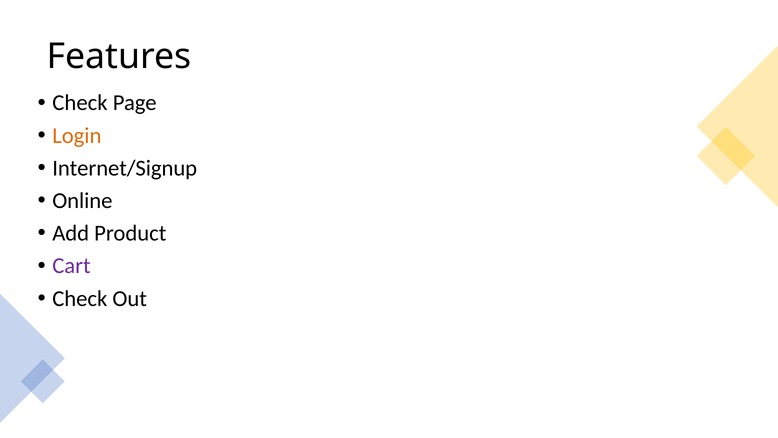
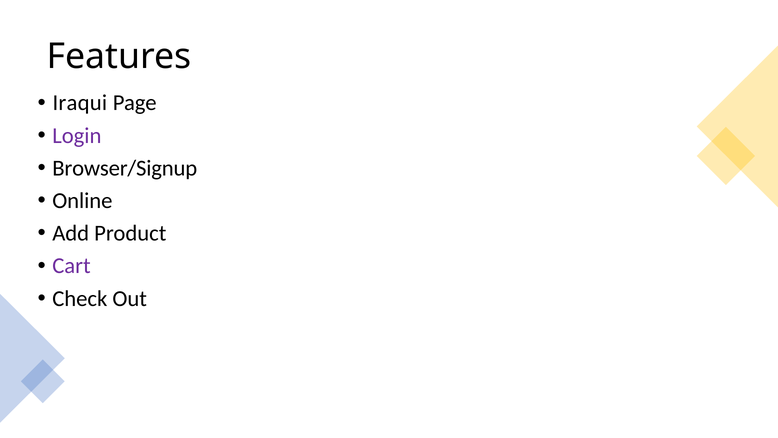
Check at (80, 103): Check -> Iraqui
Login colour: orange -> purple
Internet/Signup: Internet/Signup -> Browser/Signup
